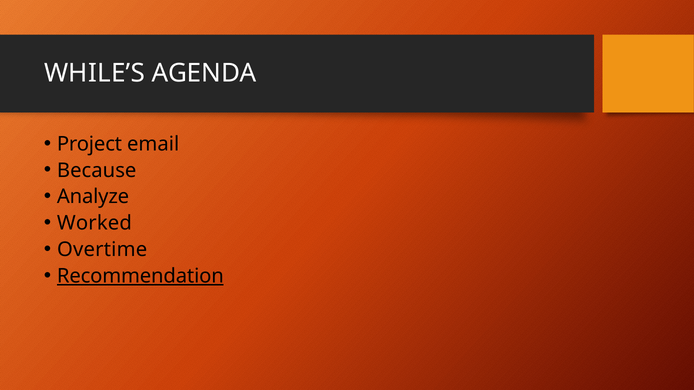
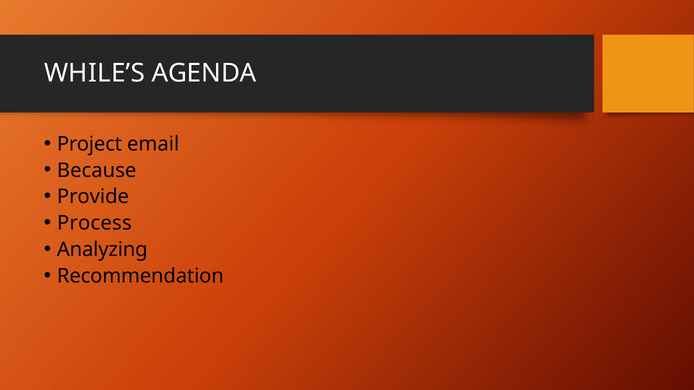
Analyze: Analyze -> Provide
Worked: Worked -> Process
Overtime: Overtime -> Analyzing
Recommendation underline: present -> none
